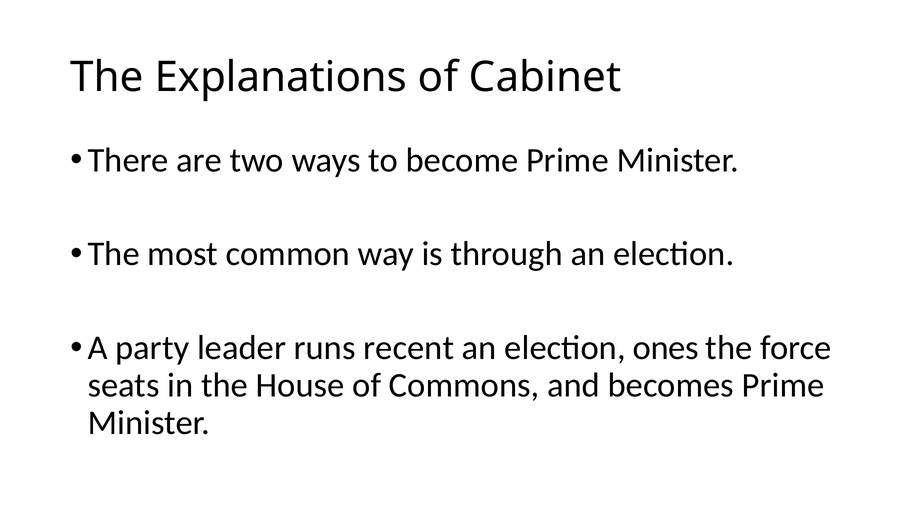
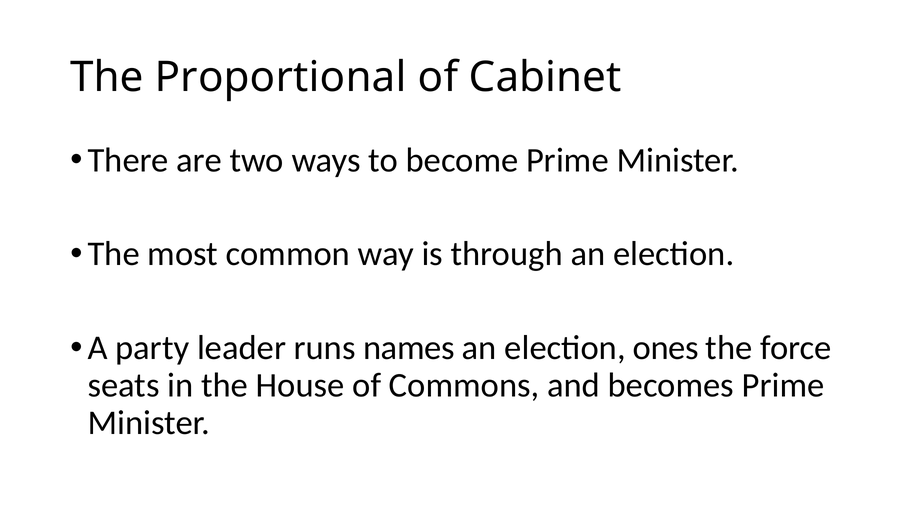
Explanations: Explanations -> Proportional
recent: recent -> names
